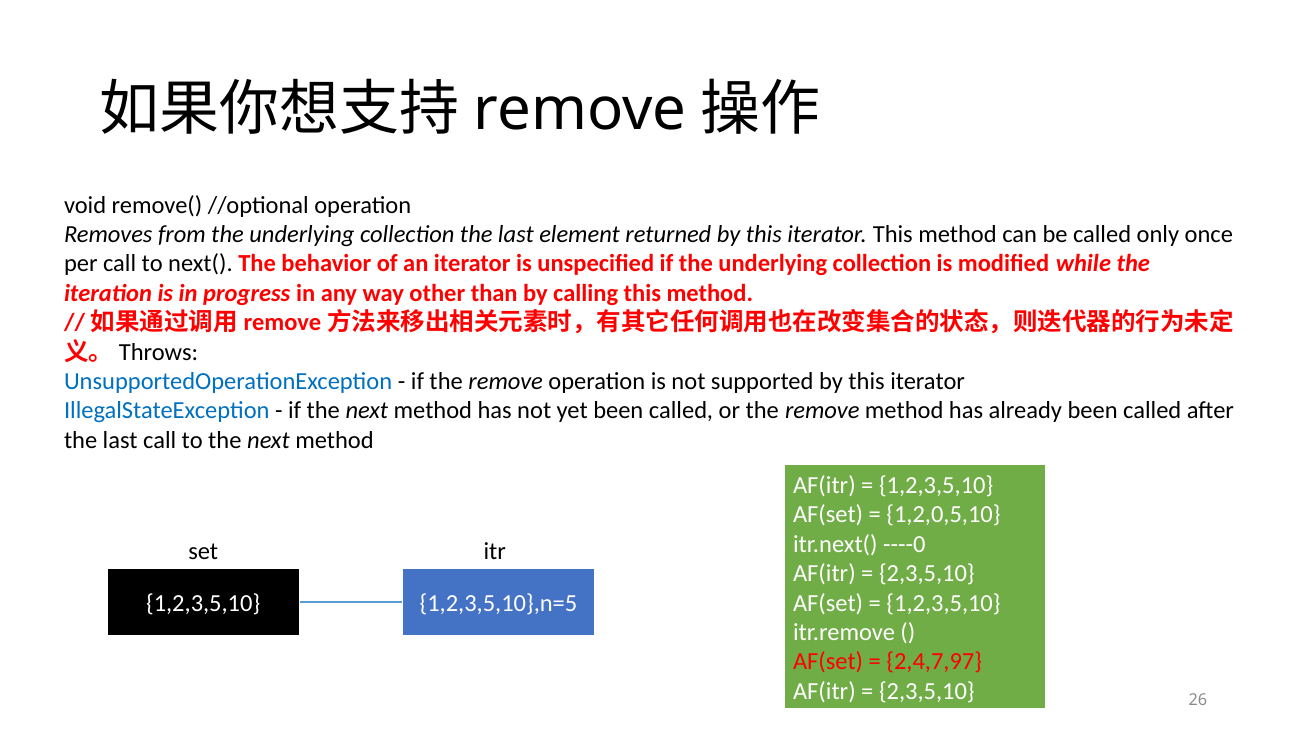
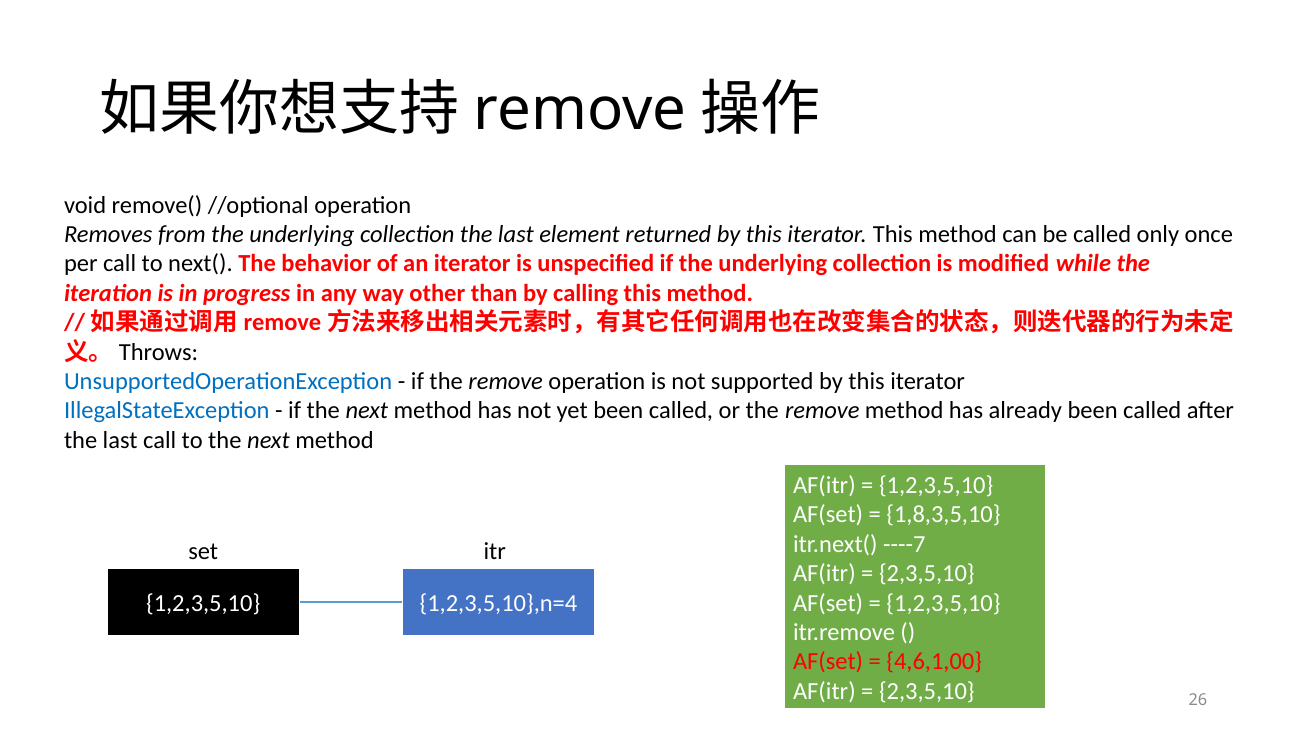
1,2,0,5,10: 1,2,0,5,10 -> 1,8,3,5,10
----0: ----0 -> ----7
1,2,3,5,10},n=5: 1,2,3,5,10},n=5 -> 1,2,3,5,10},n=4
2,4,7,97: 2,4,7,97 -> 4,6,1,00
